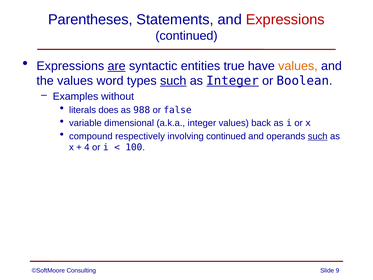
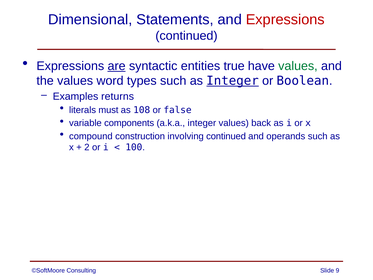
Parentheses: Parentheses -> Dimensional
values at (298, 66) colour: orange -> green
such at (173, 81) underline: present -> none
without: without -> returns
does: does -> must
988: 988 -> 108
dimensional: dimensional -> components
respectively: respectively -> construction
such at (318, 136) underline: present -> none
4: 4 -> 2
